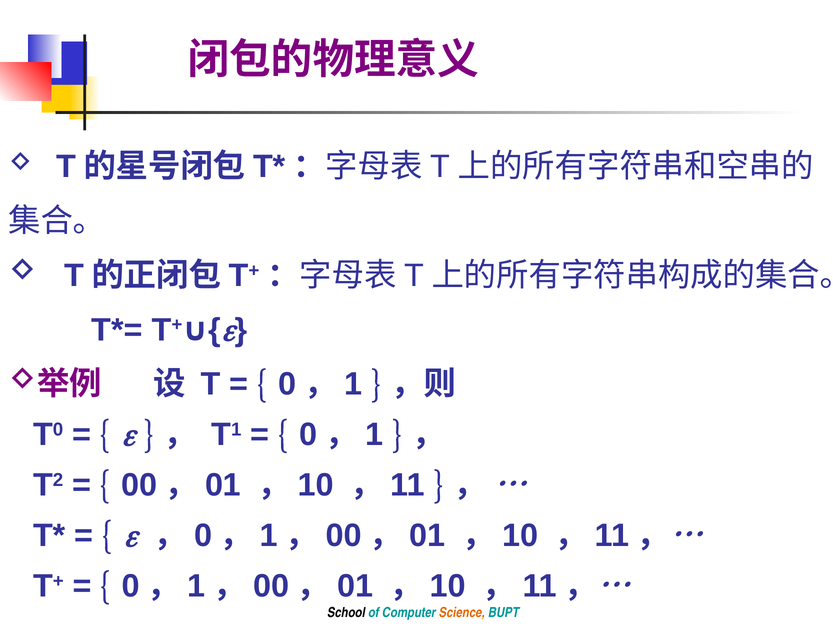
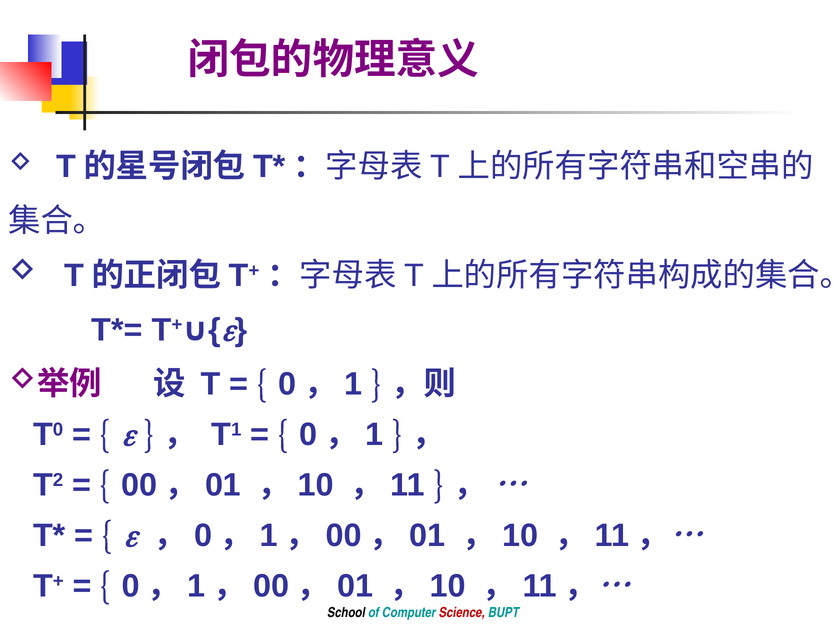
Science colour: orange -> red
